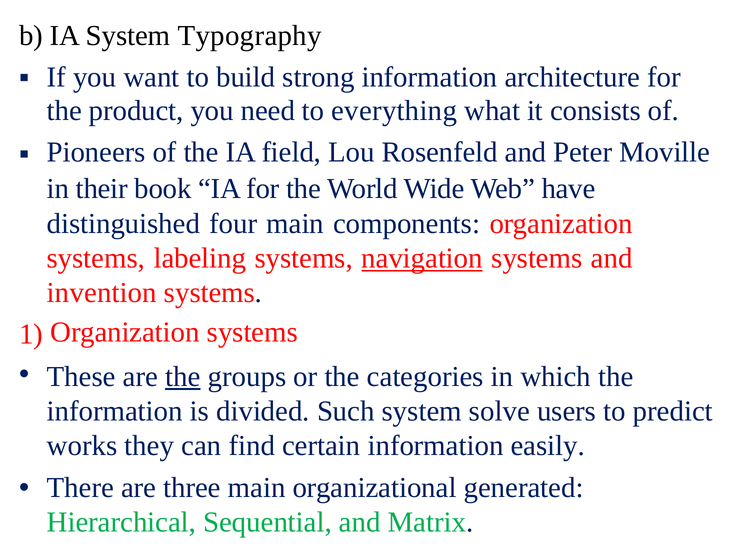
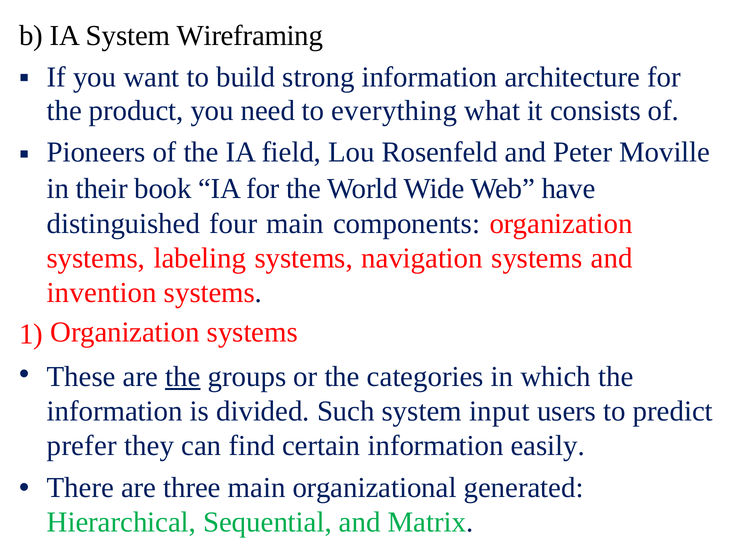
Typography: Typography -> Wireframing
navigation underline: present -> none
solve: solve -> input
works: works -> prefer
